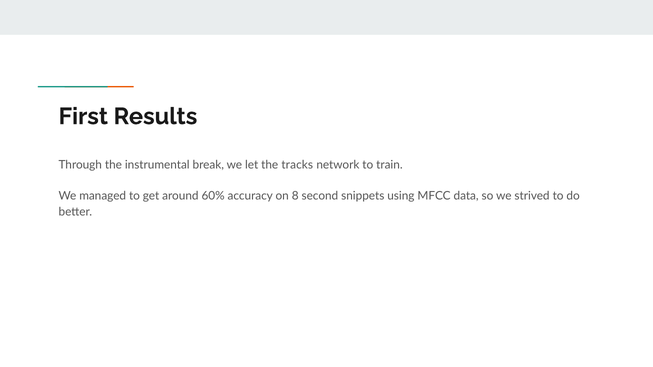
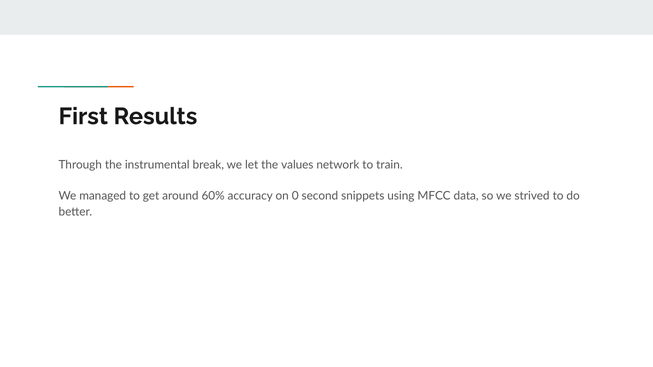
tracks: tracks -> values
8: 8 -> 0
